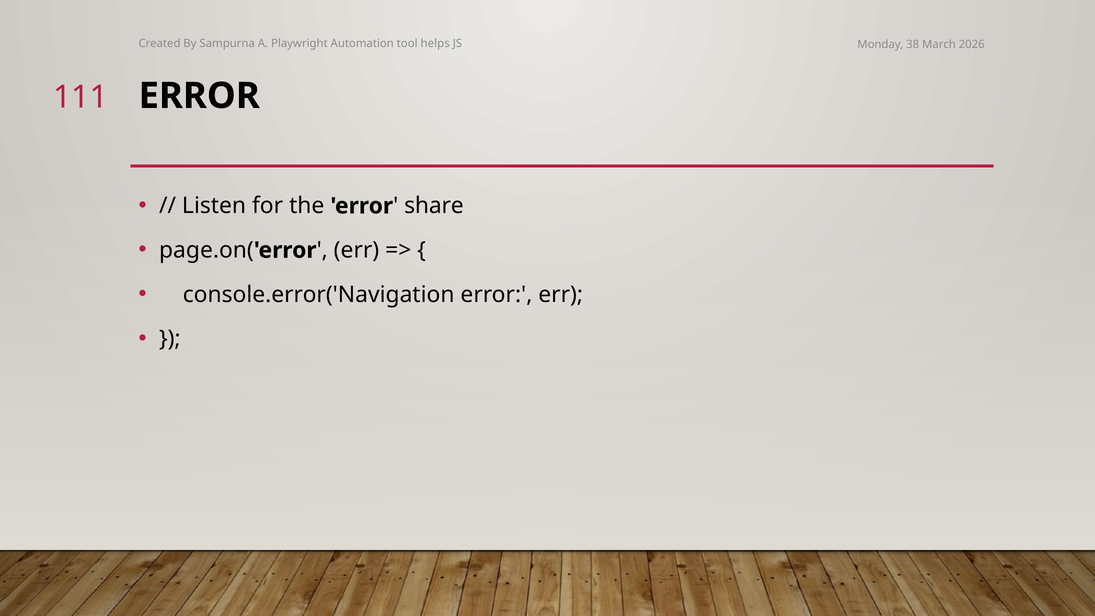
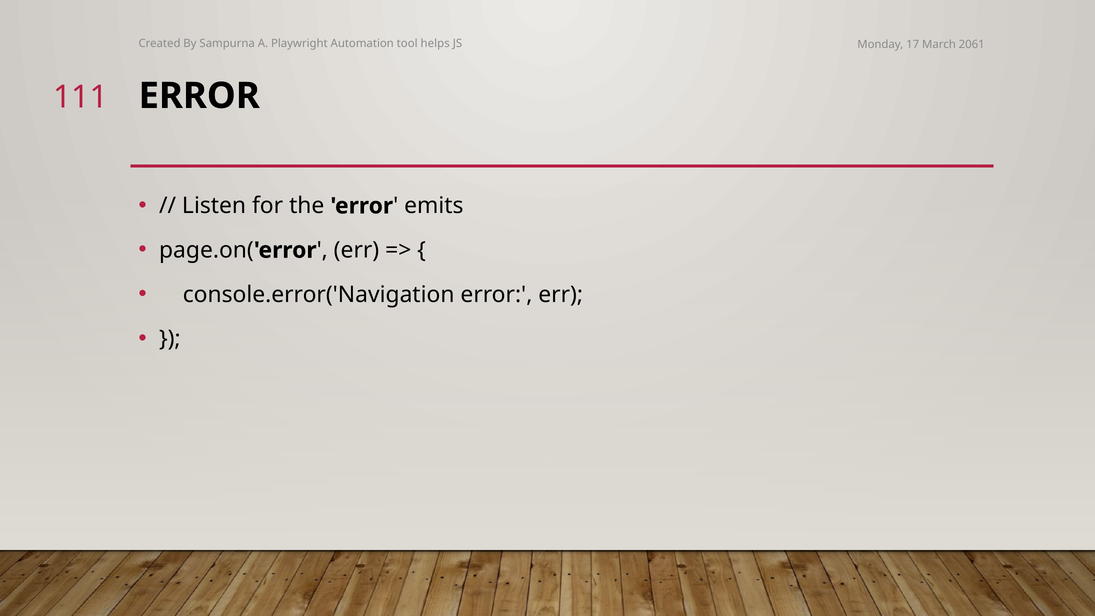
38: 38 -> 17
2026: 2026 -> 2061
share: share -> emits
